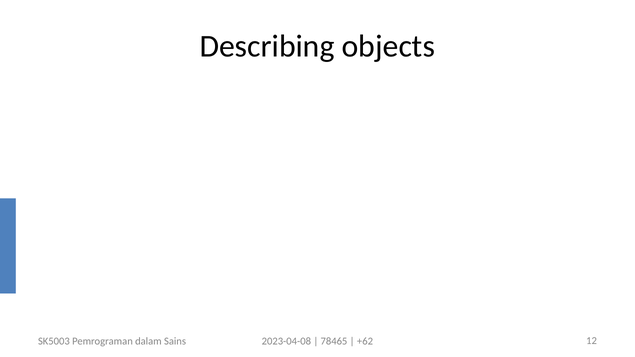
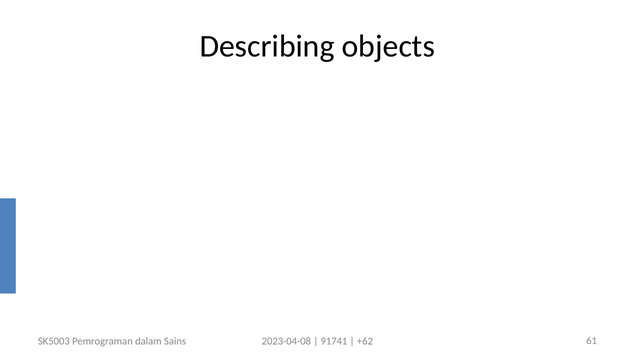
78465: 78465 -> 91741
12: 12 -> 61
